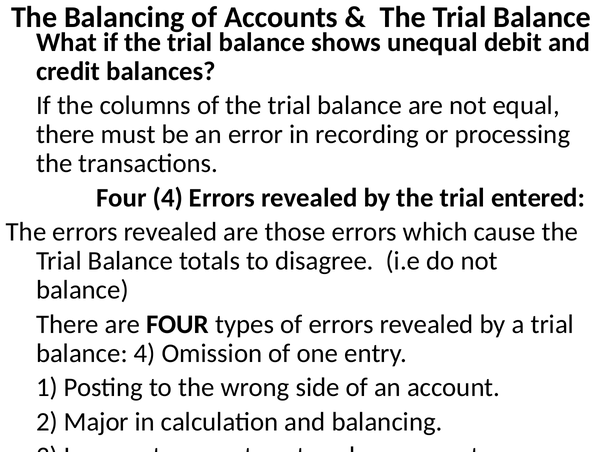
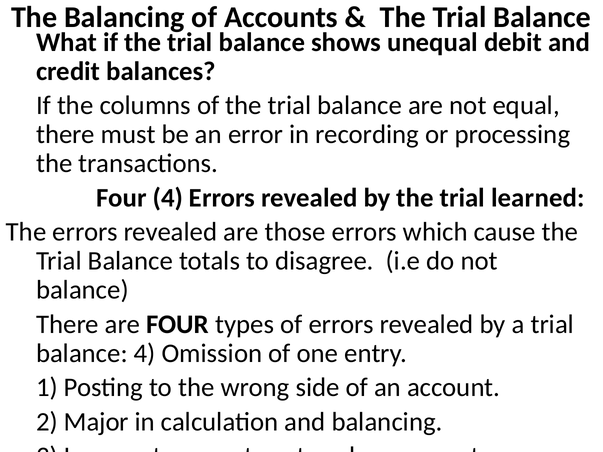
trial entered: entered -> learned
